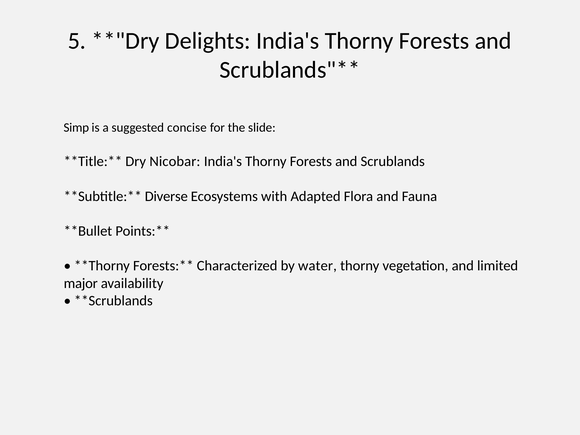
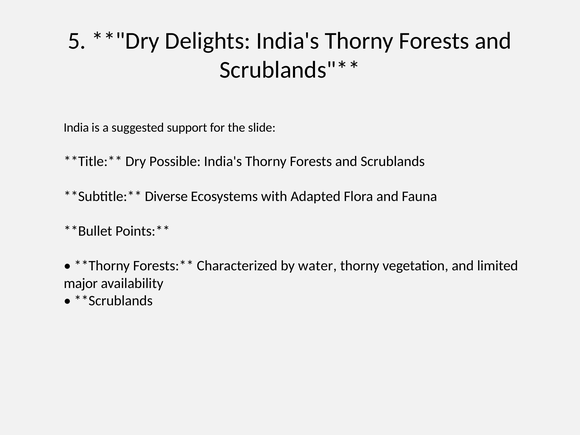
Simp: Simp -> India
concise: concise -> support
Nicobar: Nicobar -> Possible
